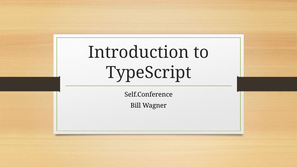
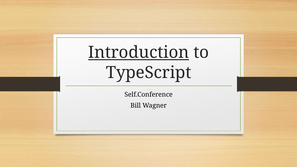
Introduction underline: none -> present
